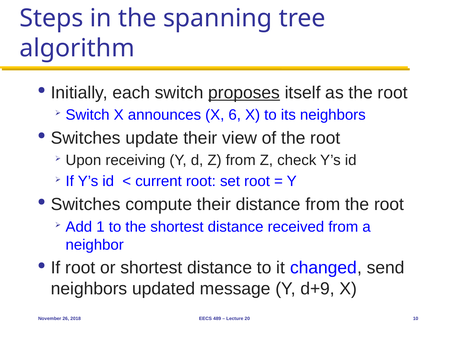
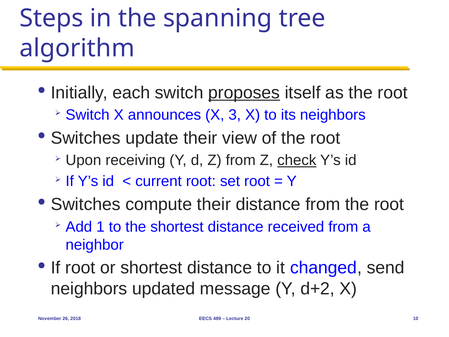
6: 6 -> 3
check underline: none -> present
d+9: d+9 -> d+2
